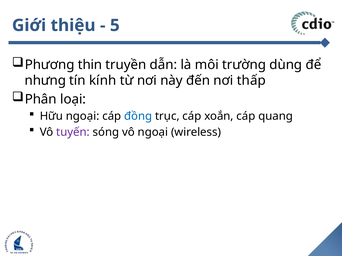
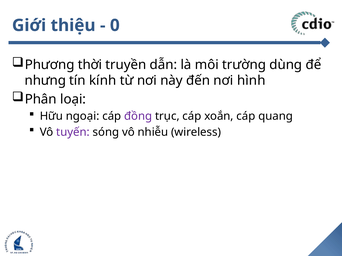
5: 5 -> 0
thin: thin -> thời
thấp: thấp -> hình
đồng colour: blue -> purple
vô ngoại: ngoại -> nhiễu
